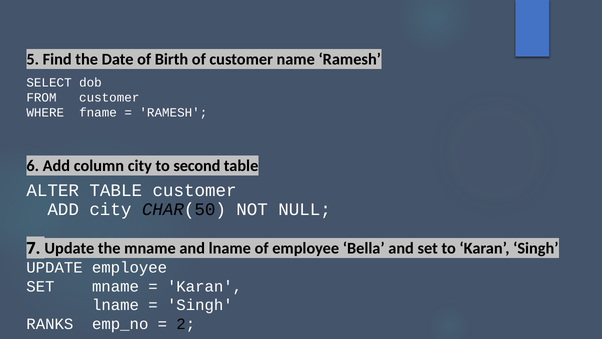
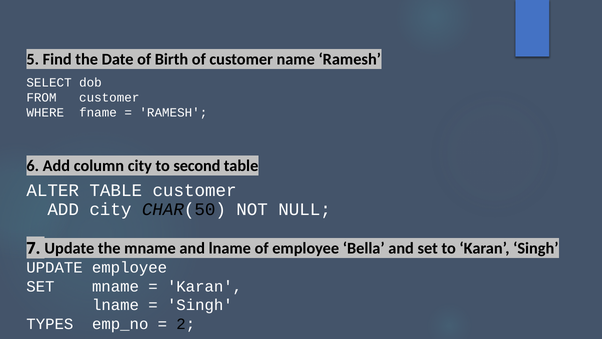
RANKS: RANKS -> TYPES
